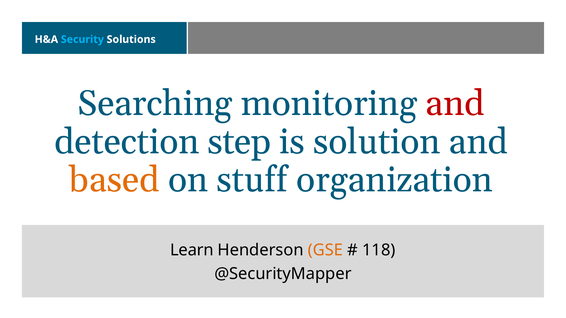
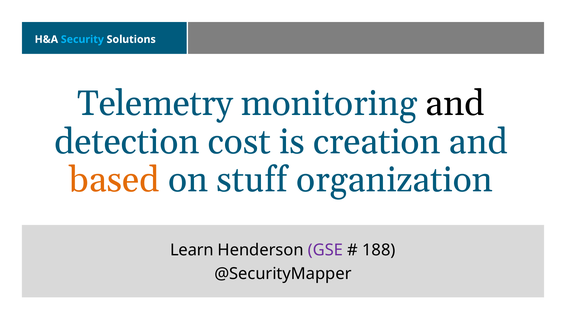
Searching: Searching -> Telemetry
and at (455, 104) colour: red -> black
step: step -> cost
solution: solution -> creation
GSE colour: orange -> purple
118: 118 -> 188
